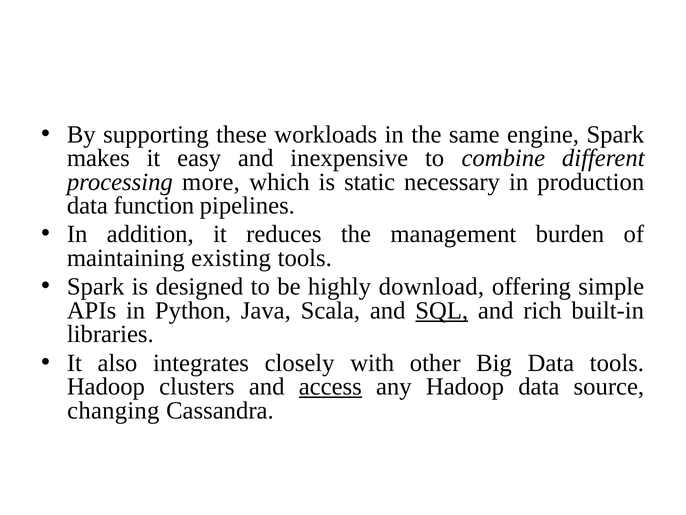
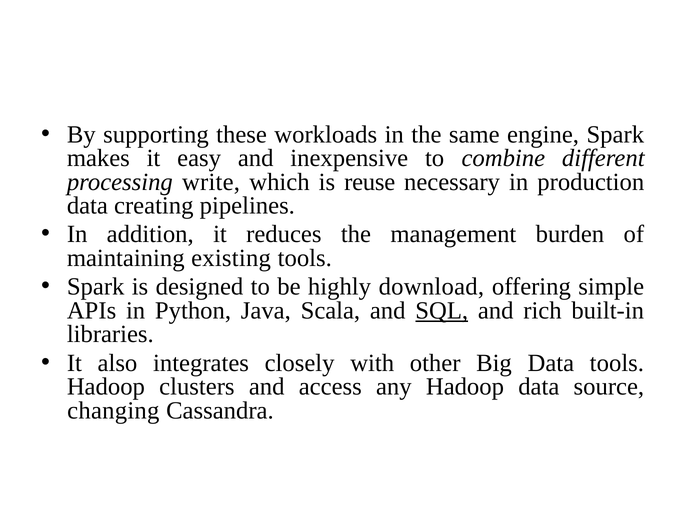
more: more -> write
static: static -> reuse
function: function -> creating
access underline: present -> none
